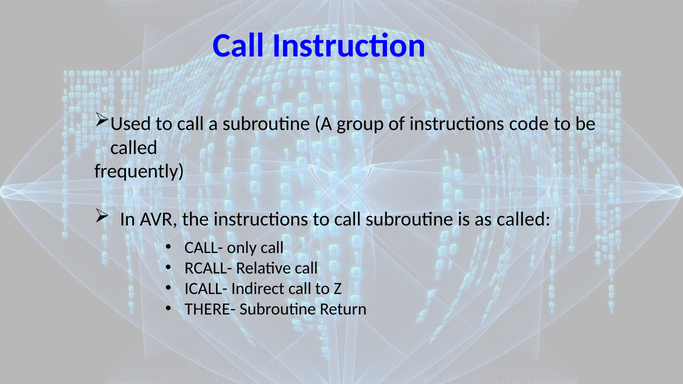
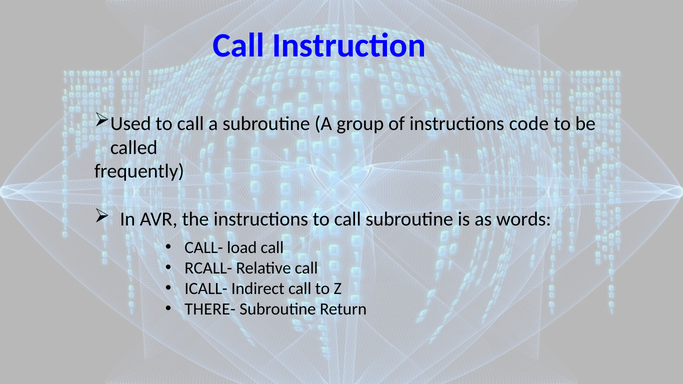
as called: called -> words
only: only -> load
